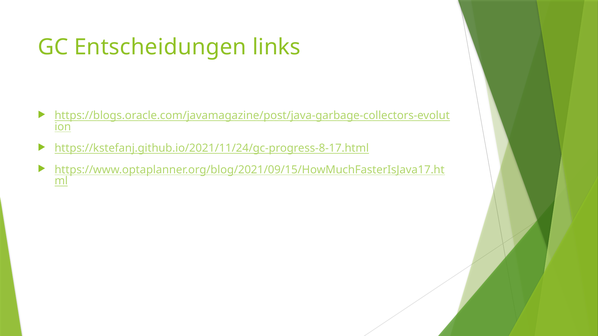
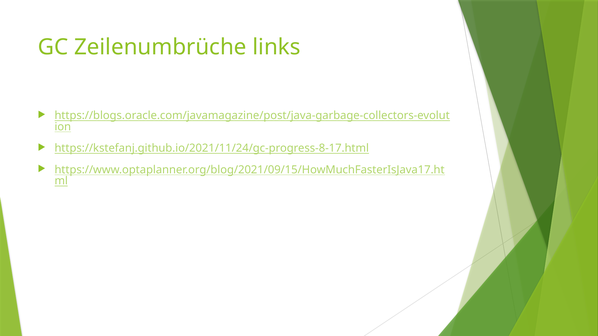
Entscheidungen: Entscheidungen -> Zeilenumbrüche
